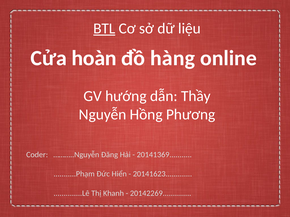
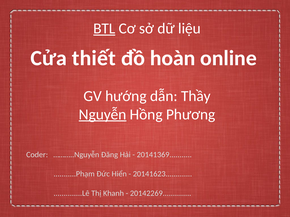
hoàn: hoàn -> thiết
hàng: hàng -> hoàn
Nguyễn underline: none -> present
